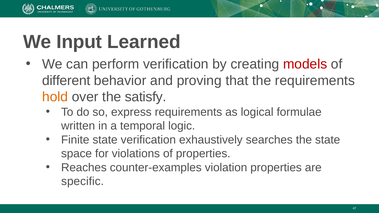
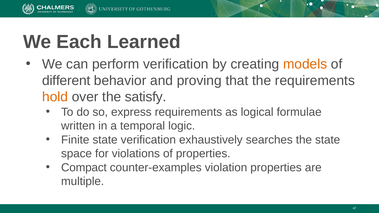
Input: Input -> Each
models colour: red -> orange
Reaches: Reaches -> Compact
specific: specific -> multiple
